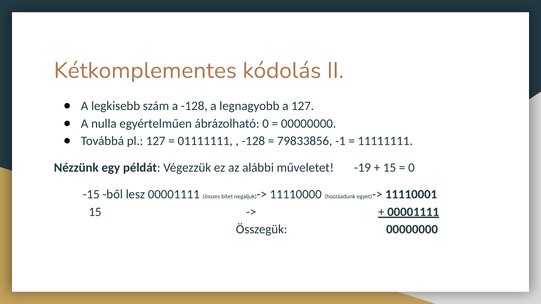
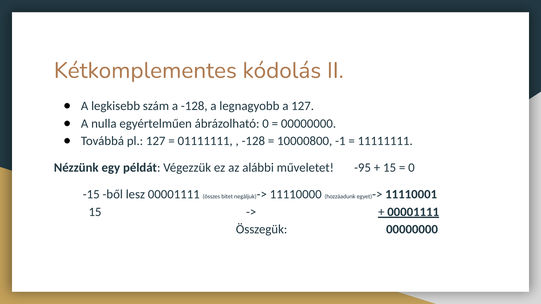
79833856: 79833856 -> 10000800
-19: -19 -> -95
